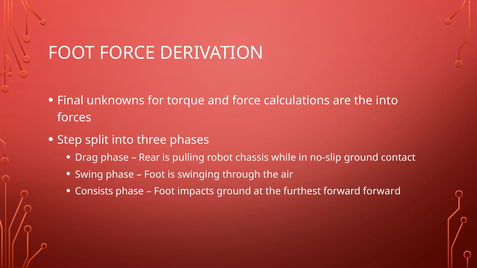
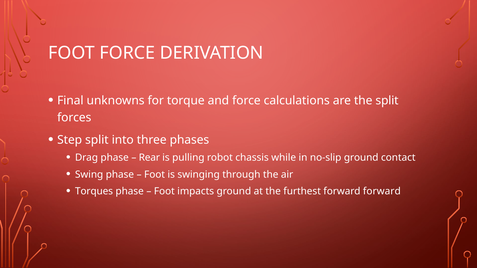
the into: into -> split
Consists: Consists -> Torques
